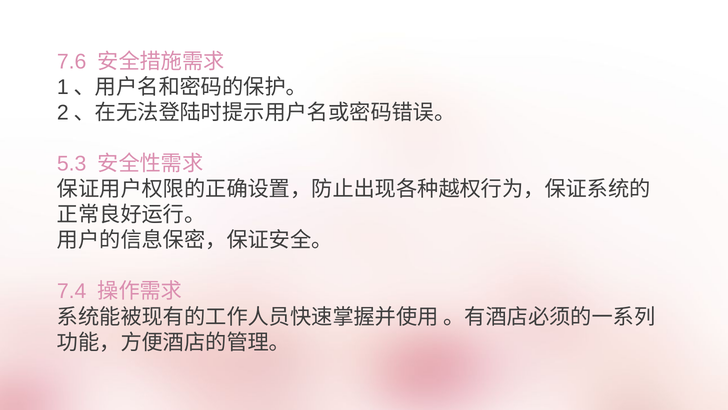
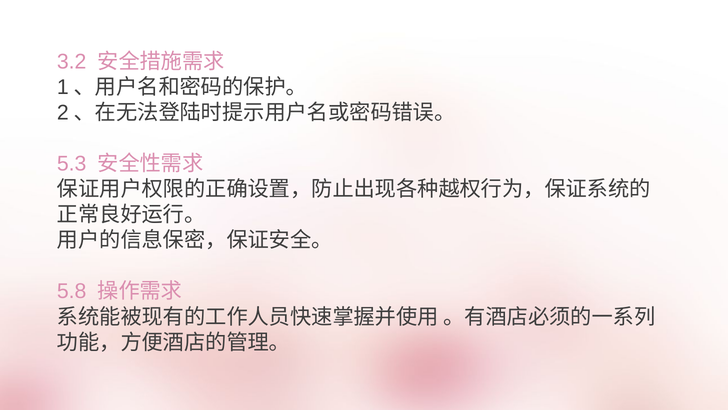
7.6: 7.6 -> 3.2
7.4: 7.4 -> 5.8
